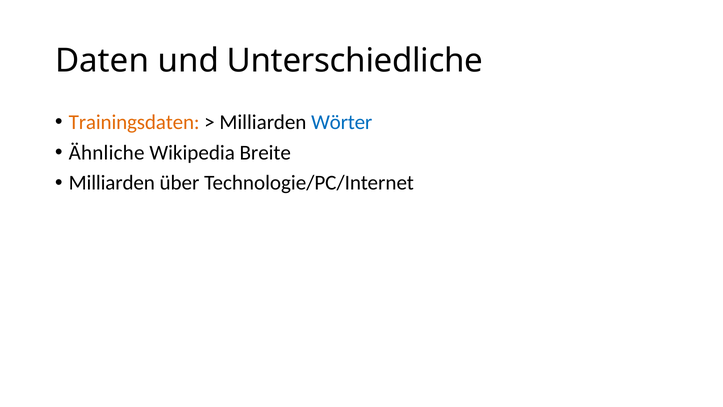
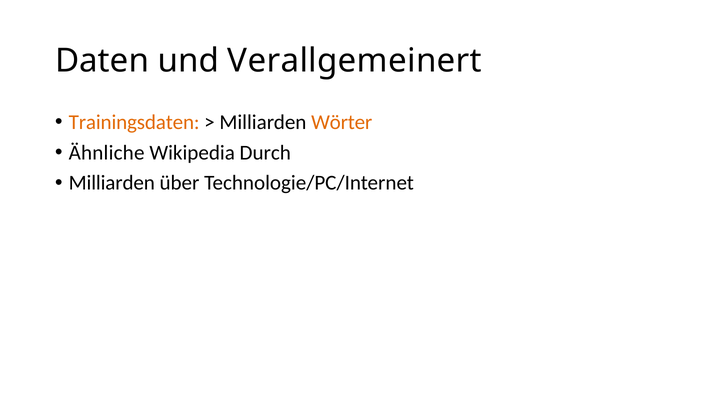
Unterschiedliche: Unterschiedliche -> Verallgemeinert
Wörter colour: blue -> orange
Breite: Breite -> Durch
